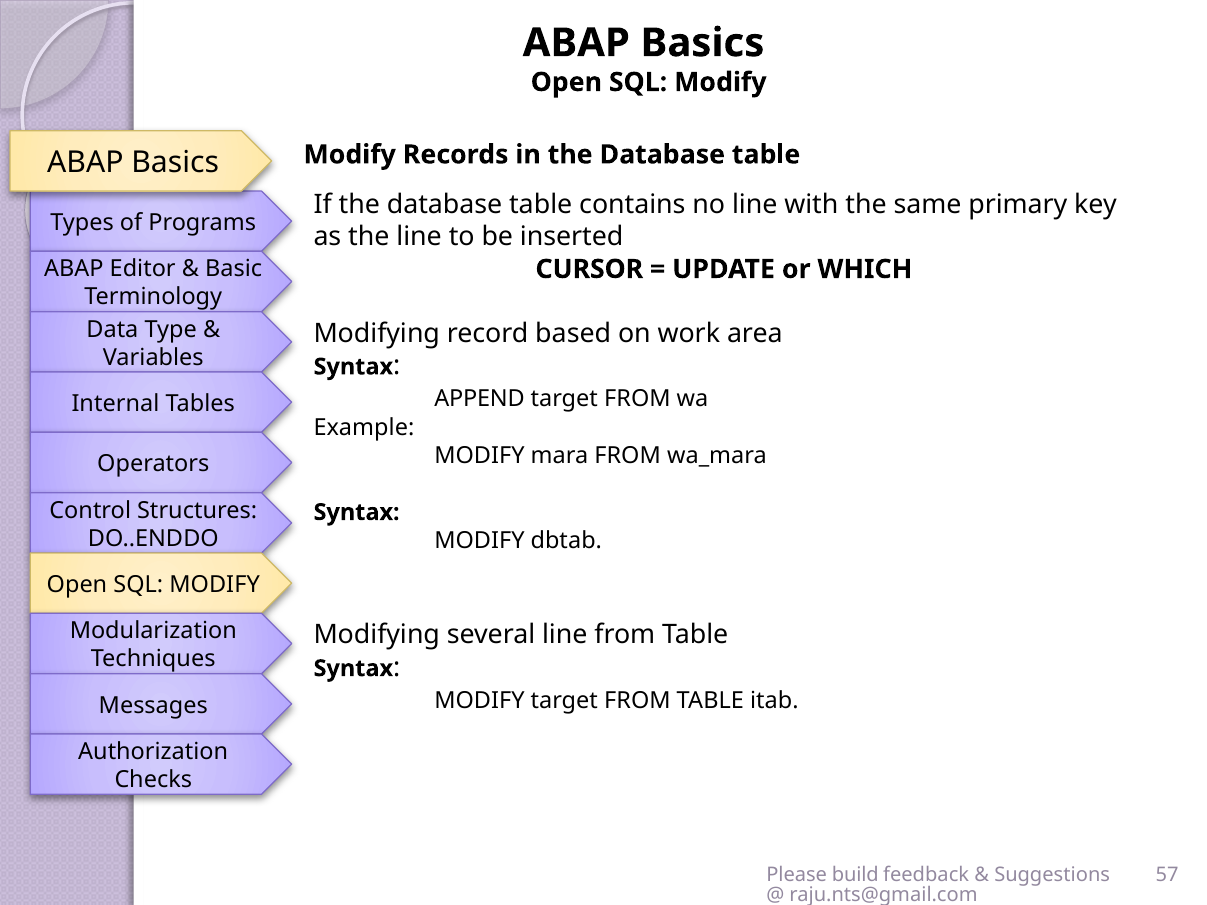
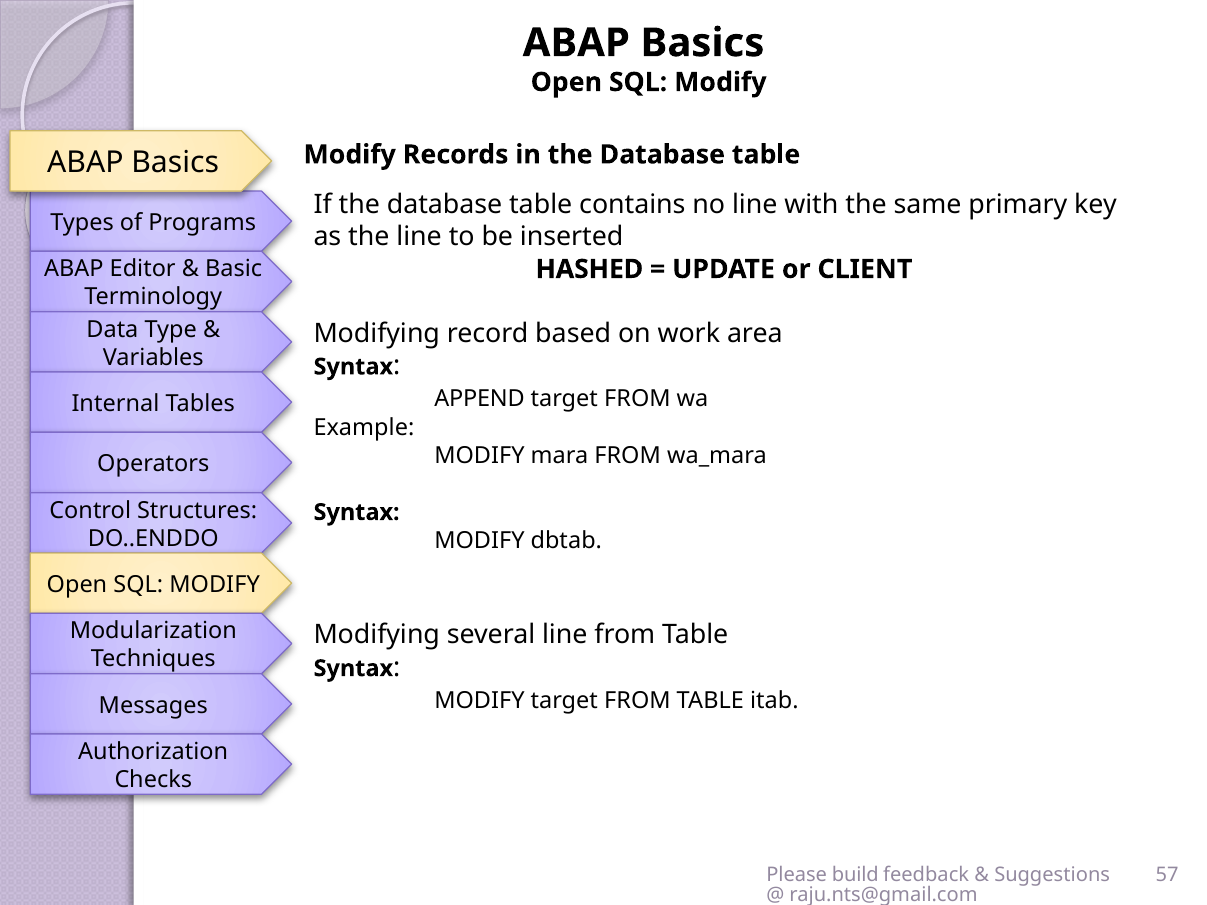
CURSOR: CURSOR -> HASHED
WHICH: WHICH -> CLIENT
